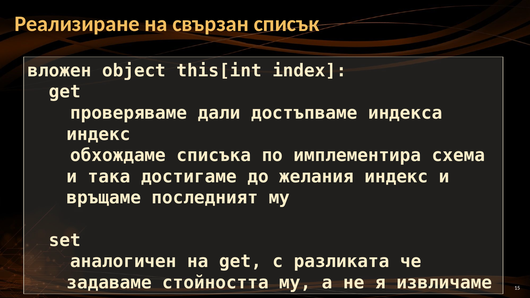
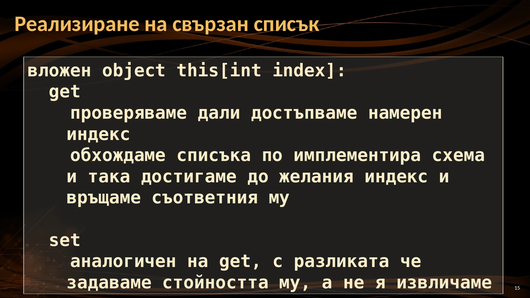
индекса: индекса -> намерен
последният: последният -> съответния
